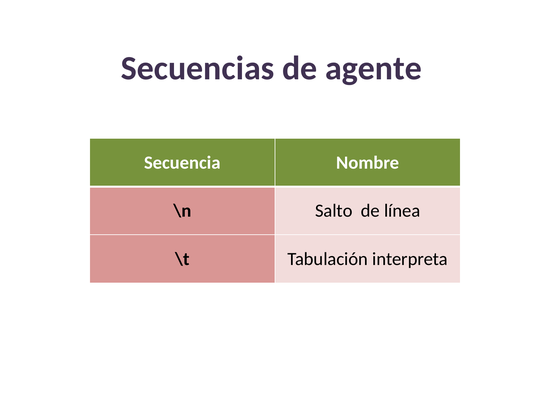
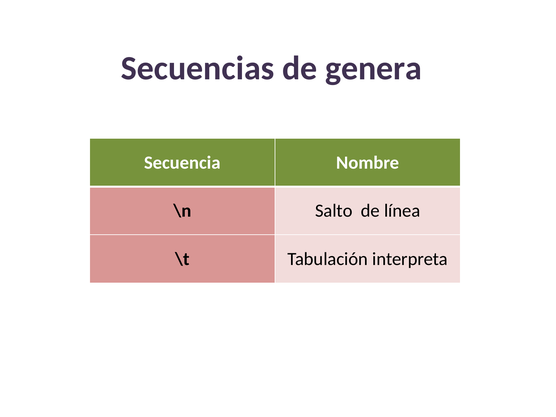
agente: agente -> genera
